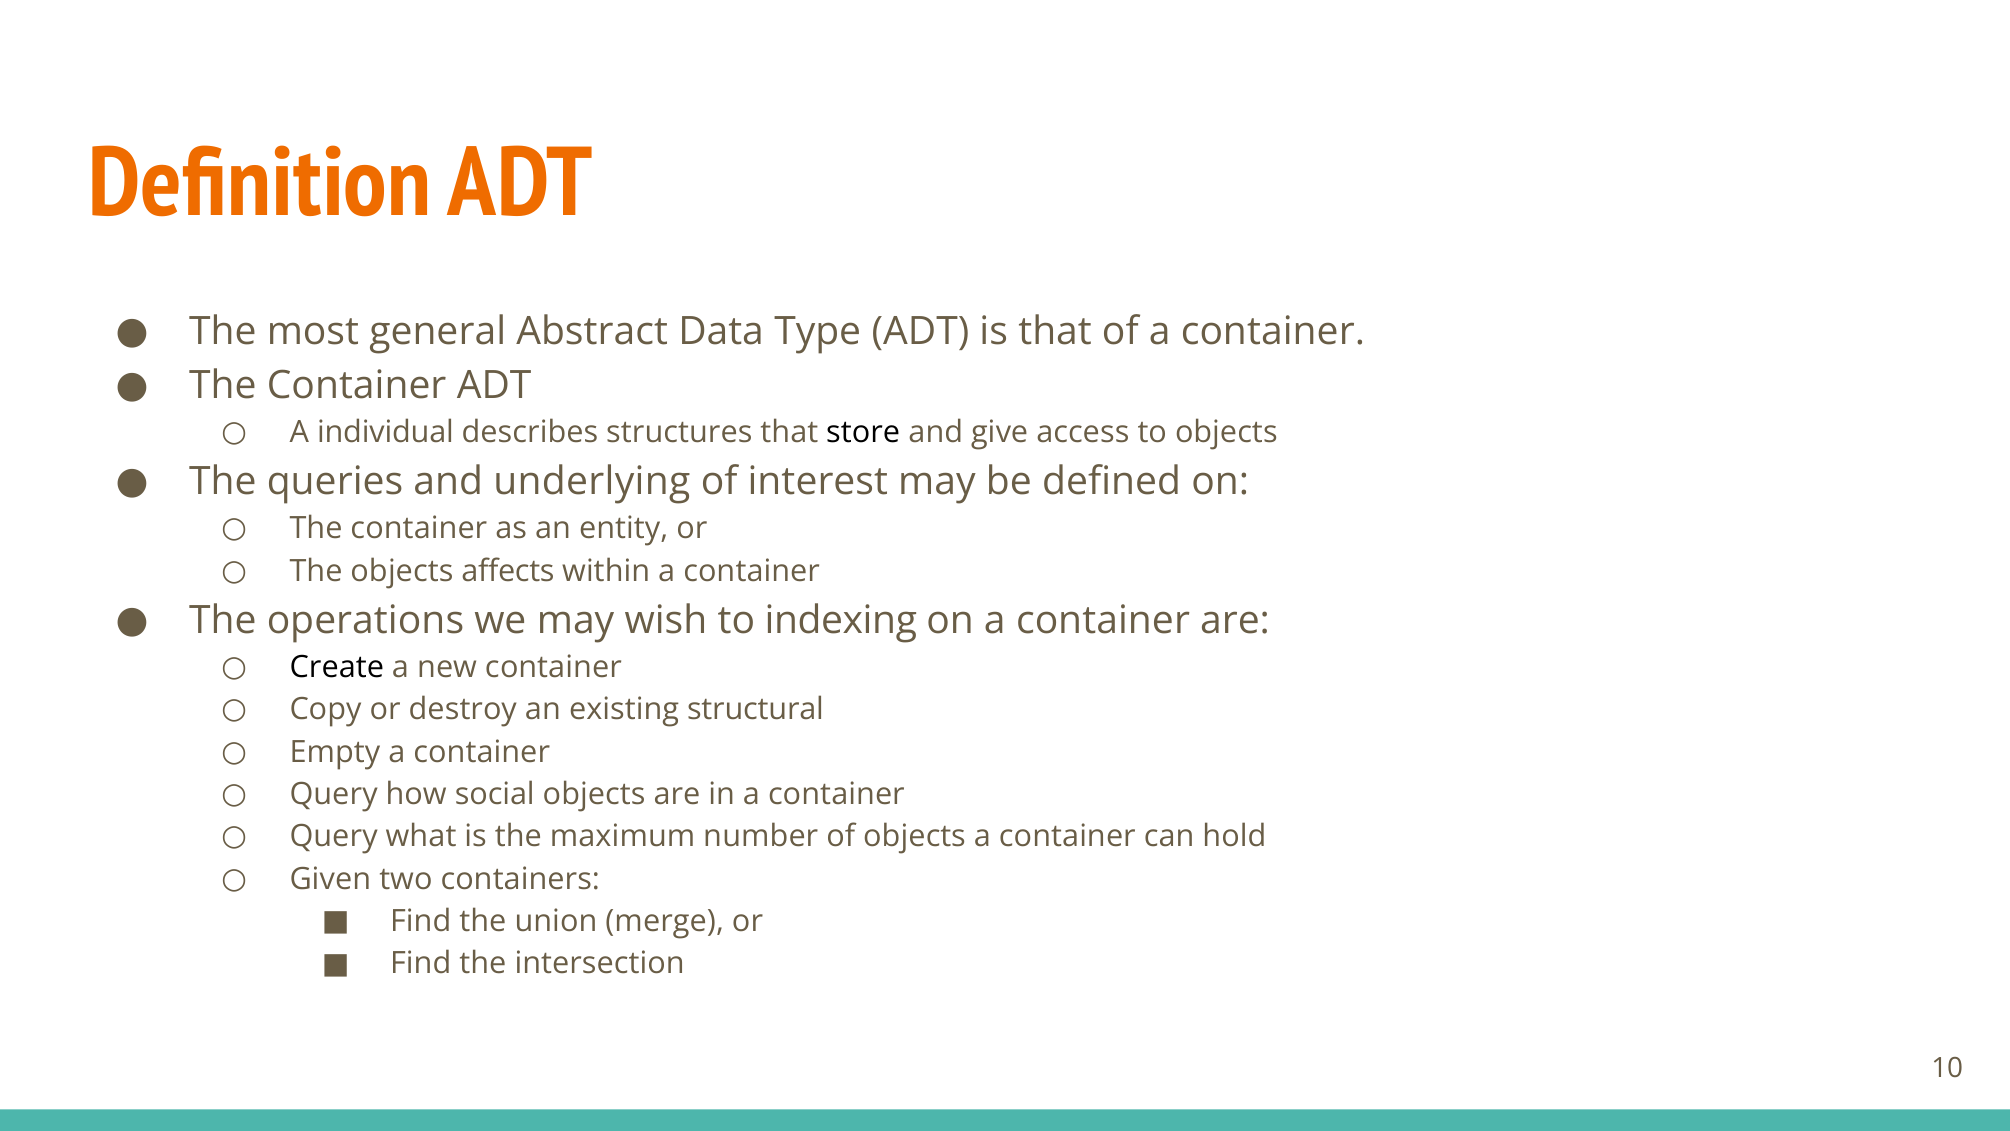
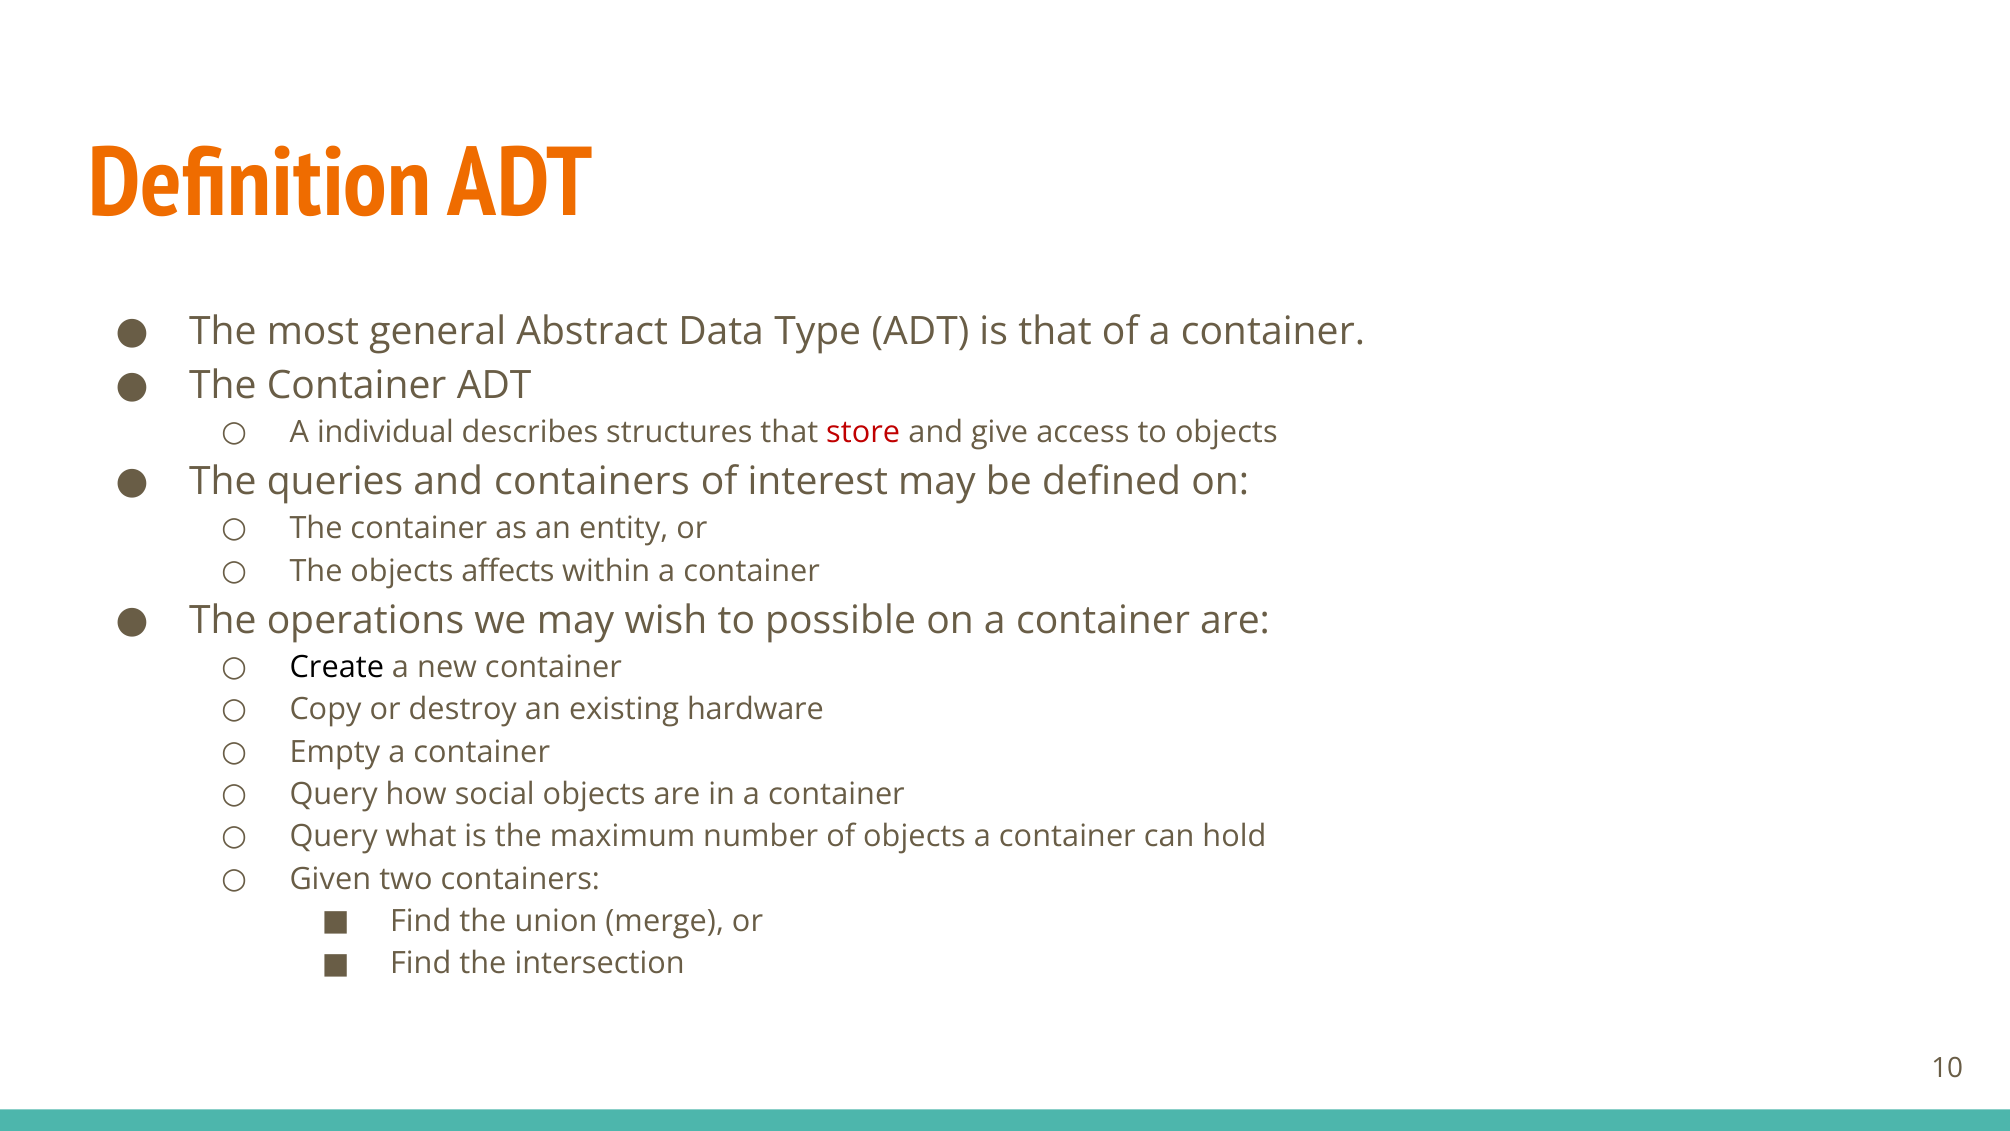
store colour: black -> red
and underlying: underlying -> containers
indexing: indexing -> possible
structural: structural -> hardware
